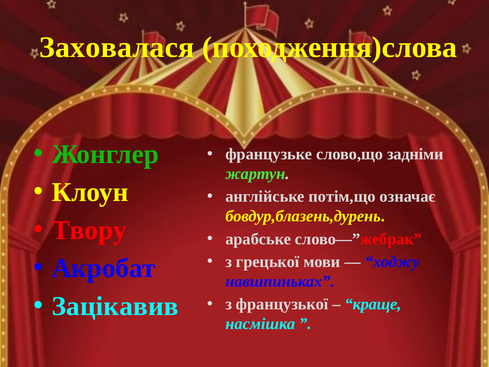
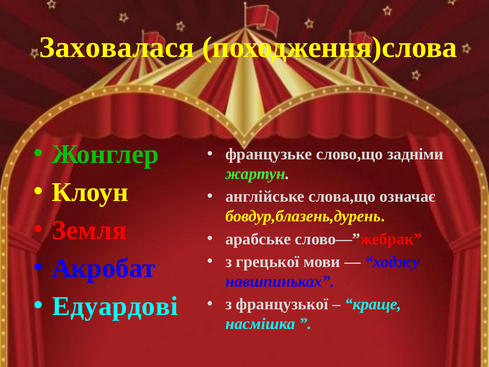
потім,що: потім,що -> слова,що
Твору: Твору -> Земля
Зацікавив: Зацікавив -> Едуардові
